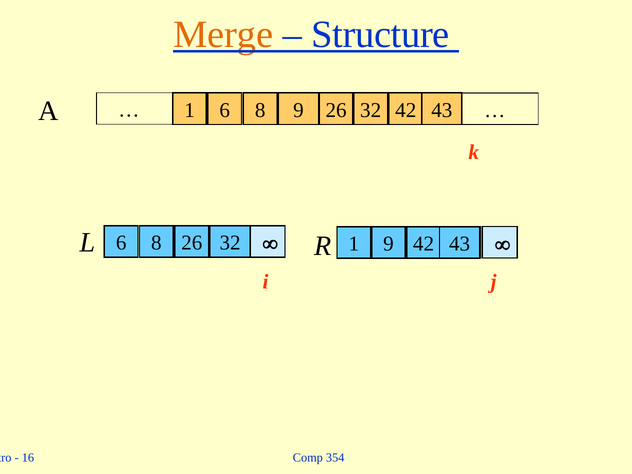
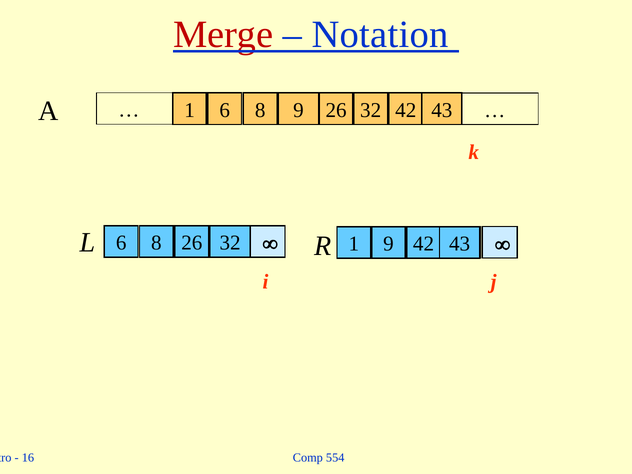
Merge colour: orange -> red
Structure: Structure -> Notation
354: 354 -> 554
